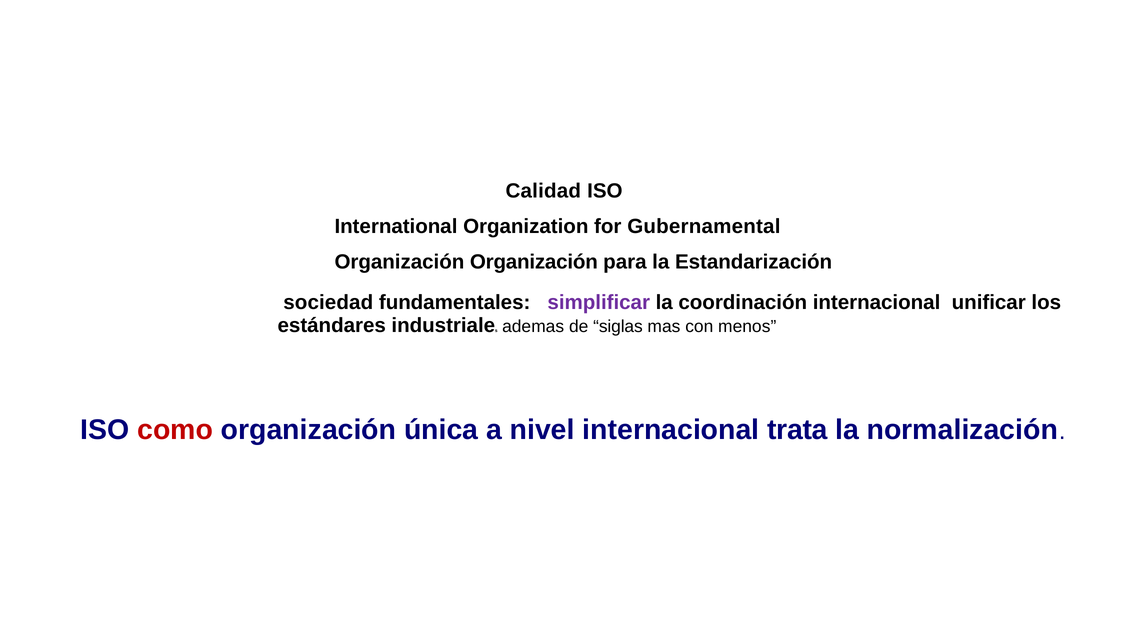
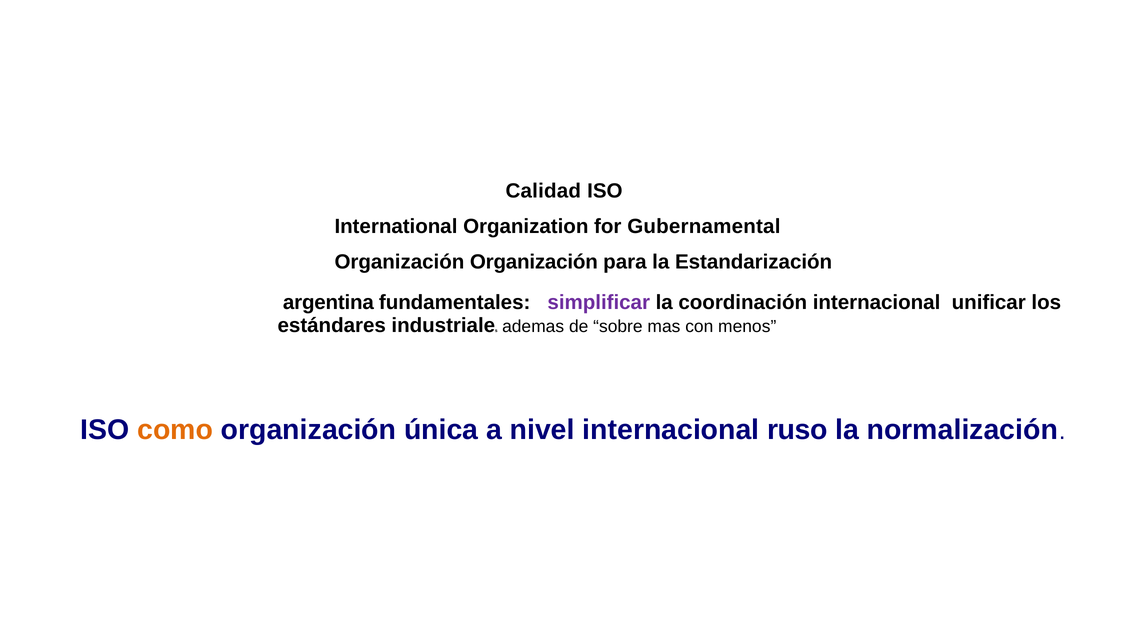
sociedad: sociedad -> argentina
siglas: siglas -> sobre
como colour: red -> orange
trata: trata -> ruso
